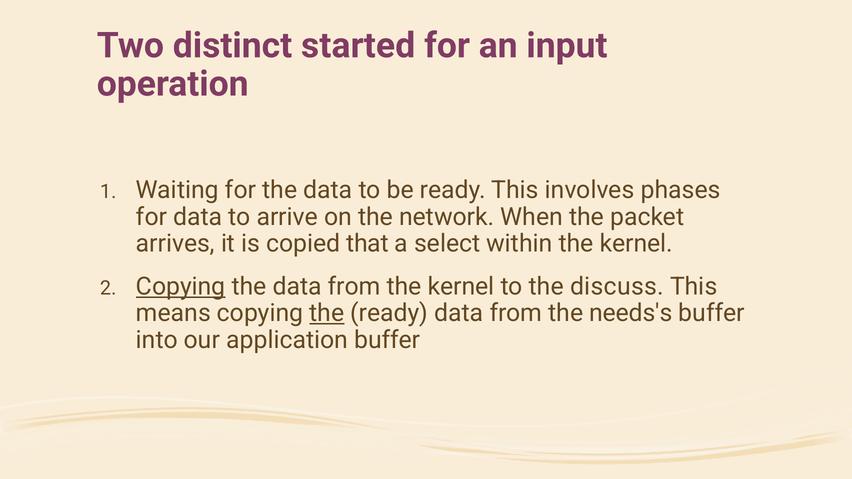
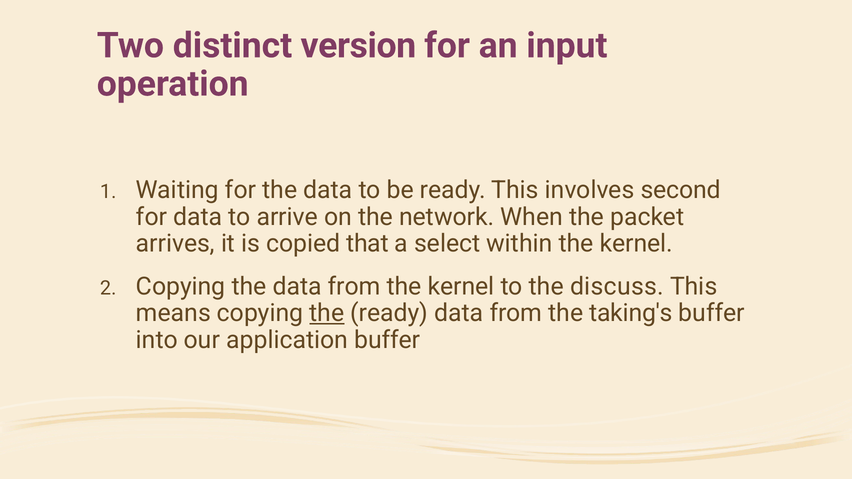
started: started -> version
phases: phases -> second
Copying at (181, 287) underline: present -> none
needs's: needs's -> taking's
